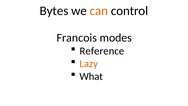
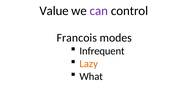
Bytes: Bytes -> Value
can colour: orange -> purple
Reference: Reference -> Infrequent
